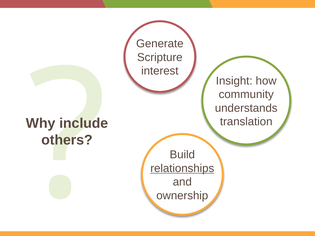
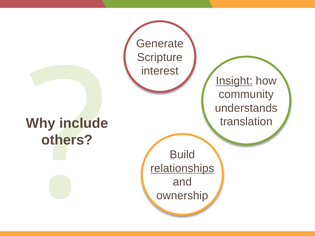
Insight underline: none -> present
